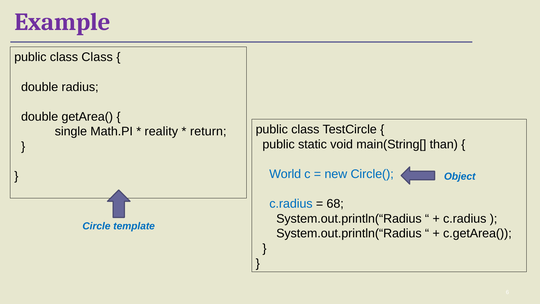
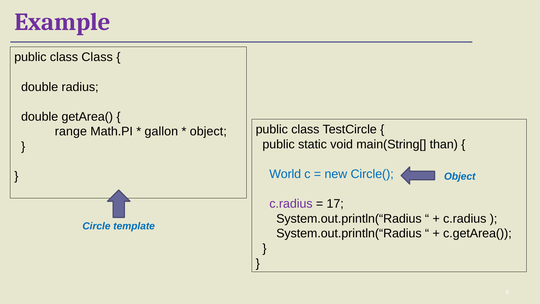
single: single -> range
reality: reality -> gallon
return at (208, 131): return -> object
c.radius at (291, 204) colour: blue -> purple
68: 68 -> 17
